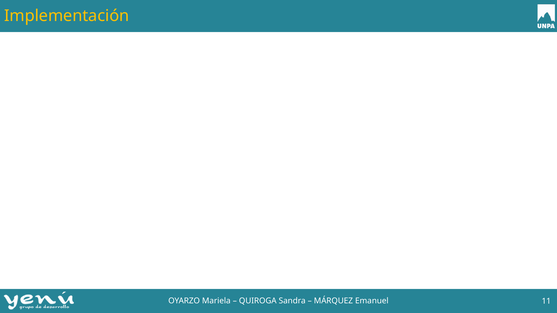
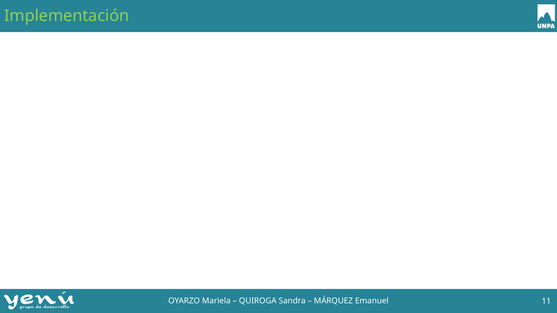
Implementación colour: yellow -> light green
